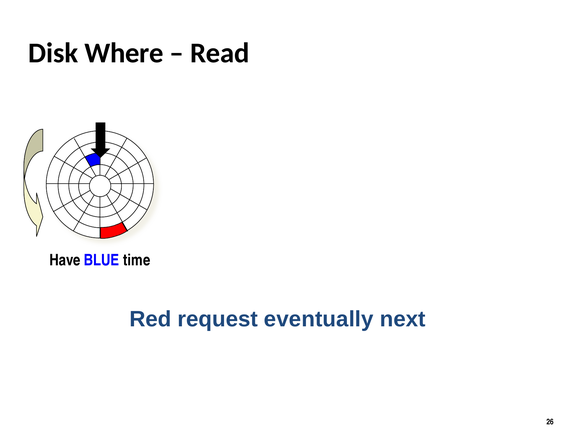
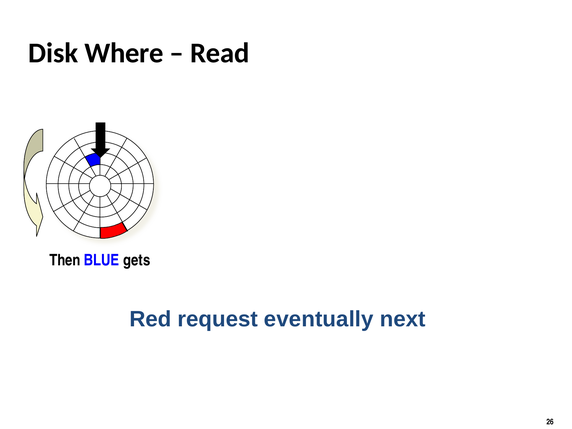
Have: Have -> Then
time: time -> gets
